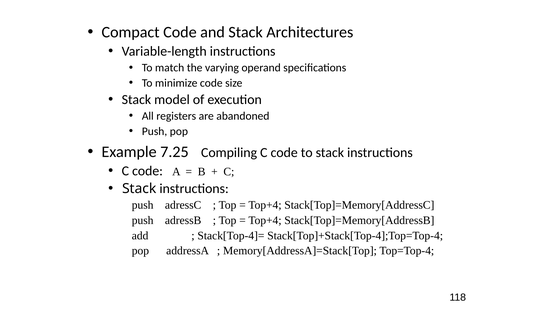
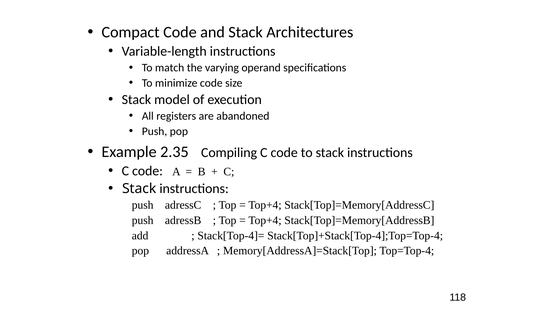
7.25: 7.25 -> 2.35
